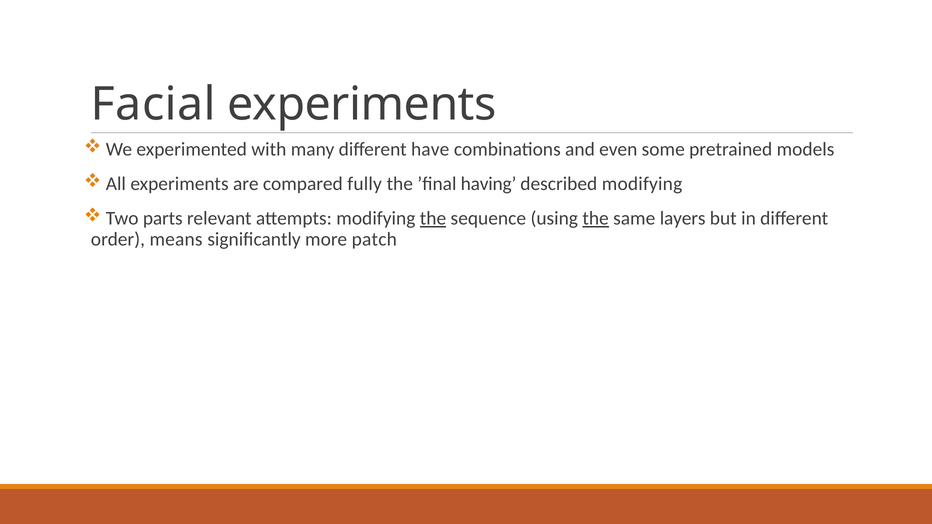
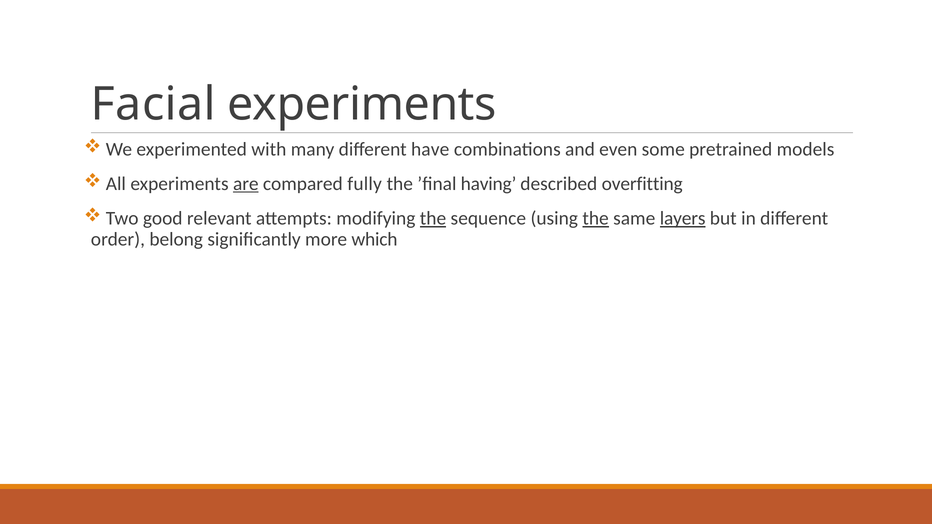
are underline: none -> present
described modifying: modifying -> overfitting
parts: parts -> good
layers underline: none -> present
means: means -> belong
patch: patch -> which
